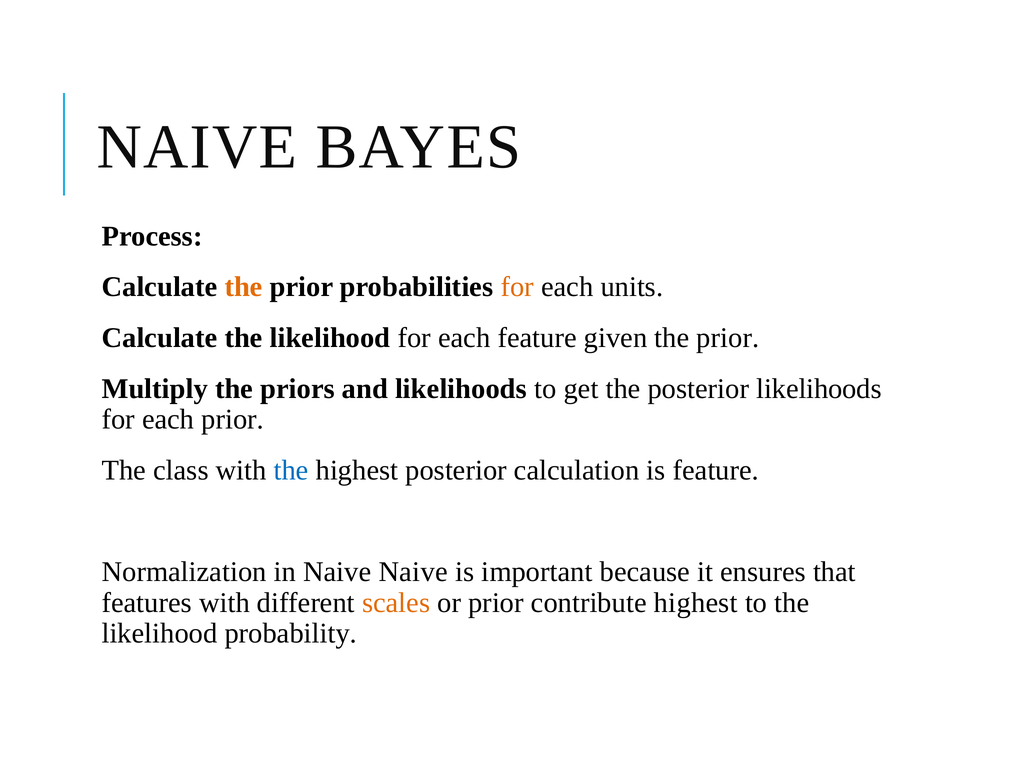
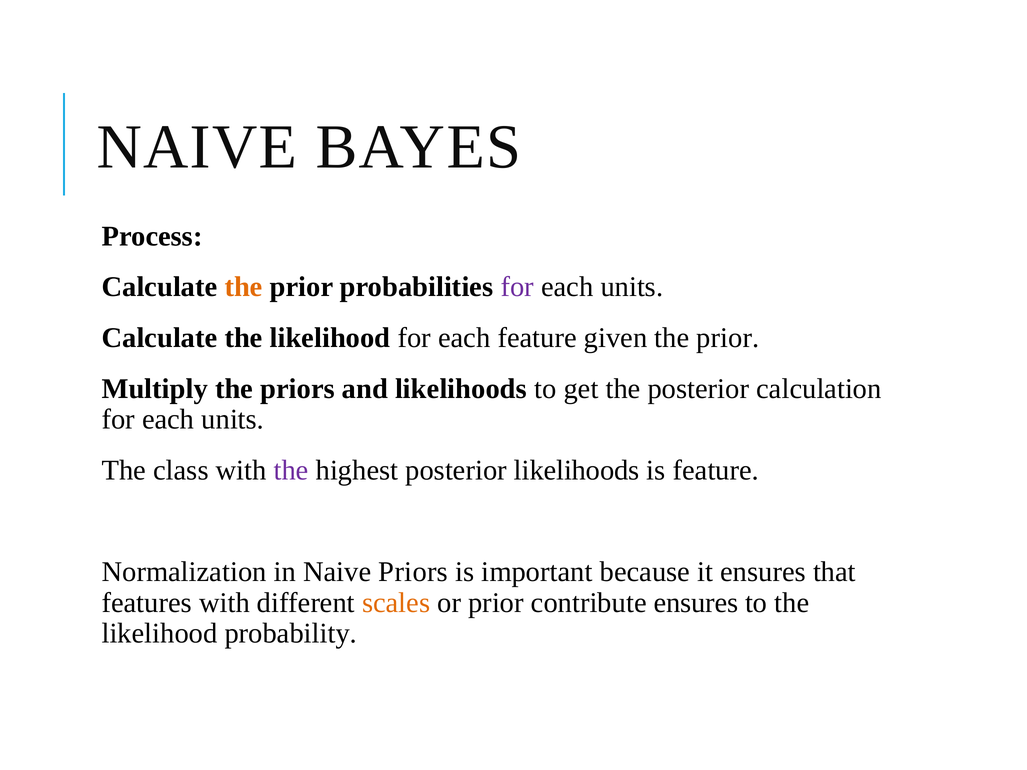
for at (517, 287) colour: orange -> purple
posterior likelihoods: likelihoods -> calculation
prior at (233, 420): prior -> units
the at (291, 470) colour: blue -> purple
posterior calculation: calculation -> likelihoods
Naive Naive: Naive -> Priors
contribute highest: highest -> ensures
